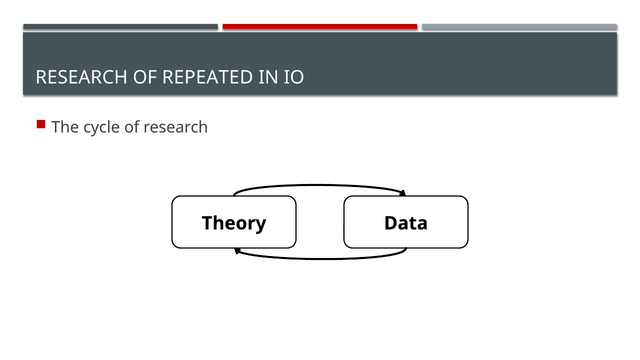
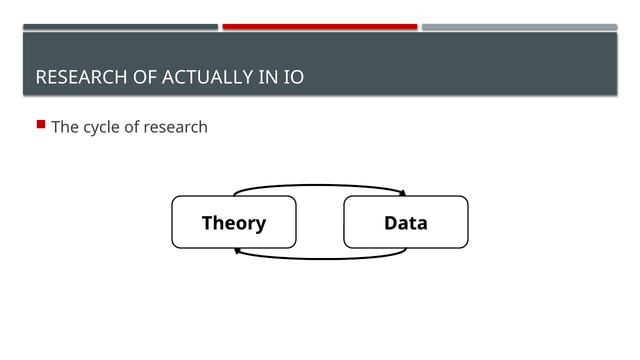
REPEATED: REPEATED -> ACTUALLY
